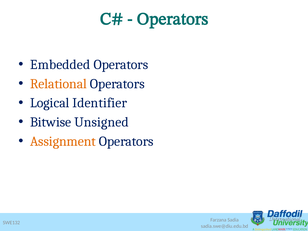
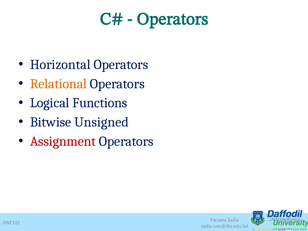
Embedded: Embedded -> Horizontal
Identifier: Identifier -> Functions
Assignment colour: orange -> red
